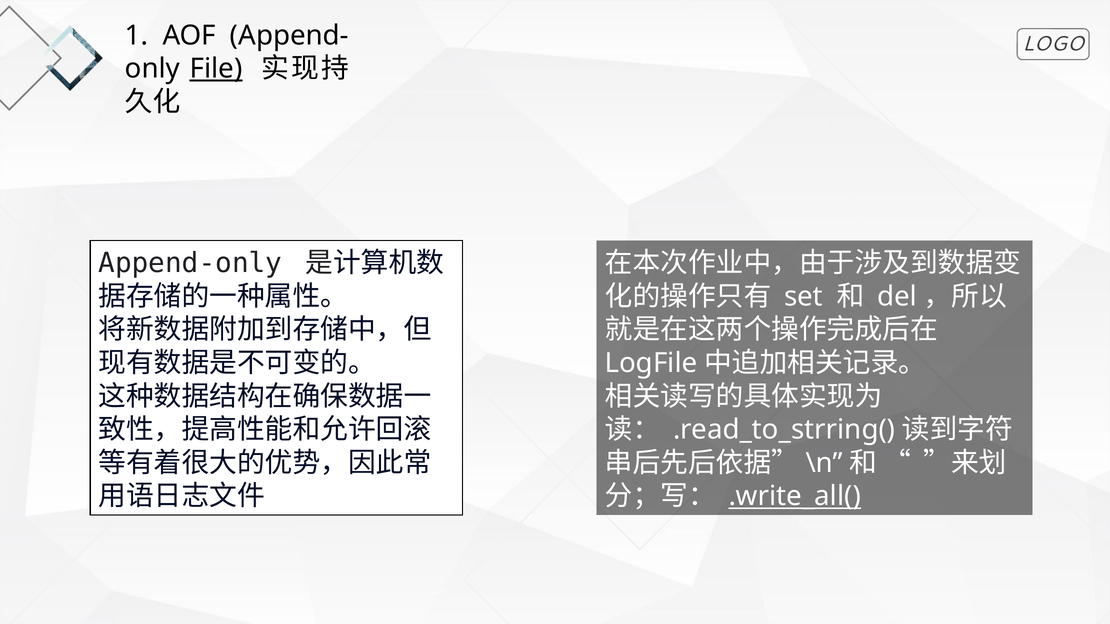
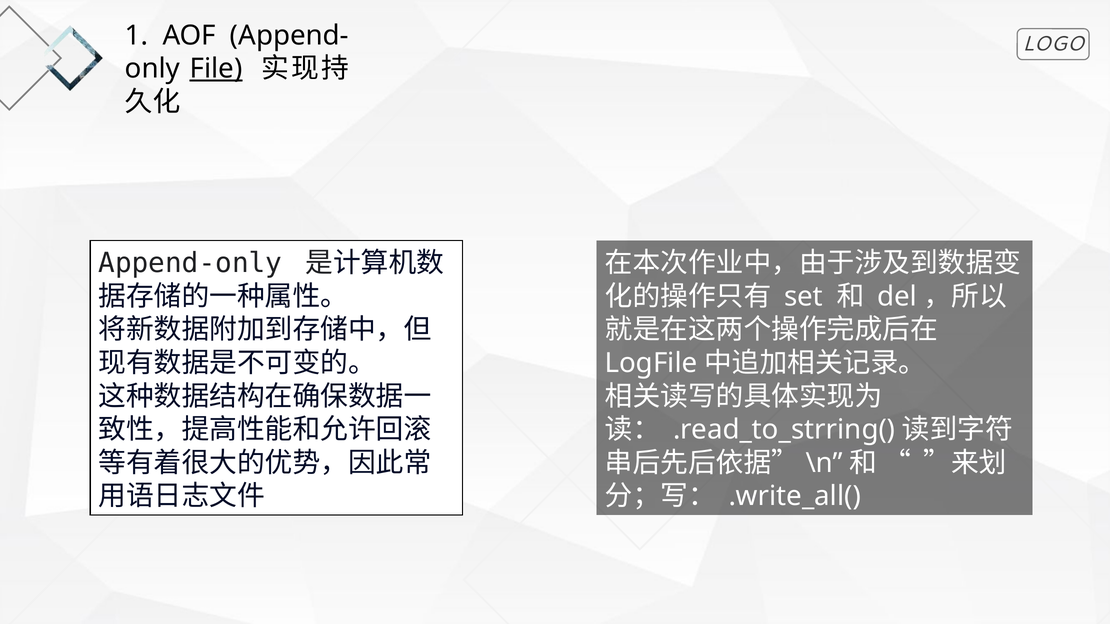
.write_all( underline: present -> none
